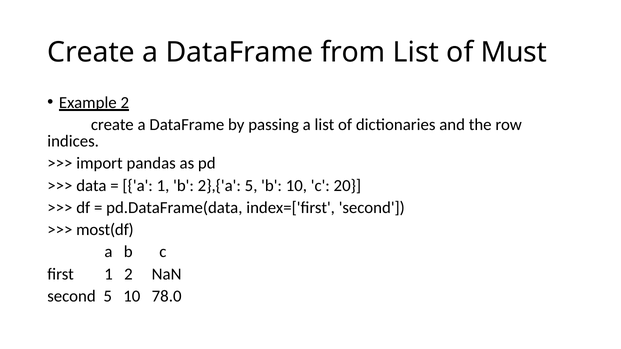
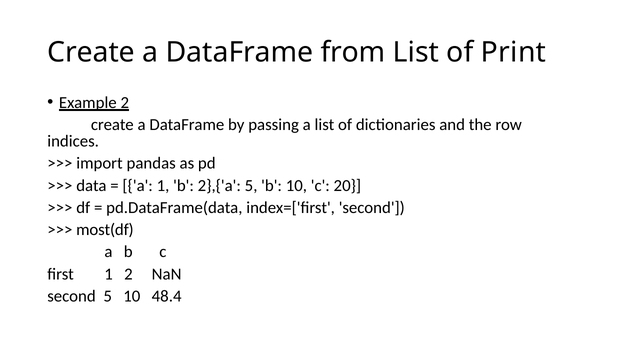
Must: Must -> Print
78.0: 78.0 -> 48.4
